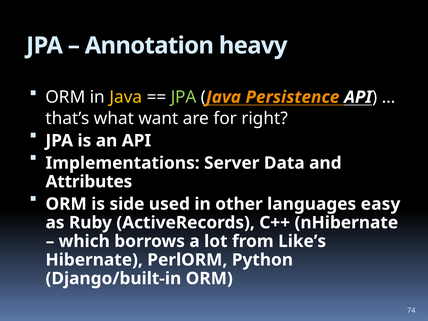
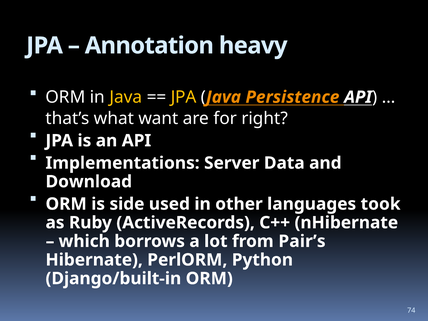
JPA at (184, 97) colour: light green -> yellow
Attributes: Attributes -> Download
easy: easy -> took
Like’s: Like’s -> Pair’s
